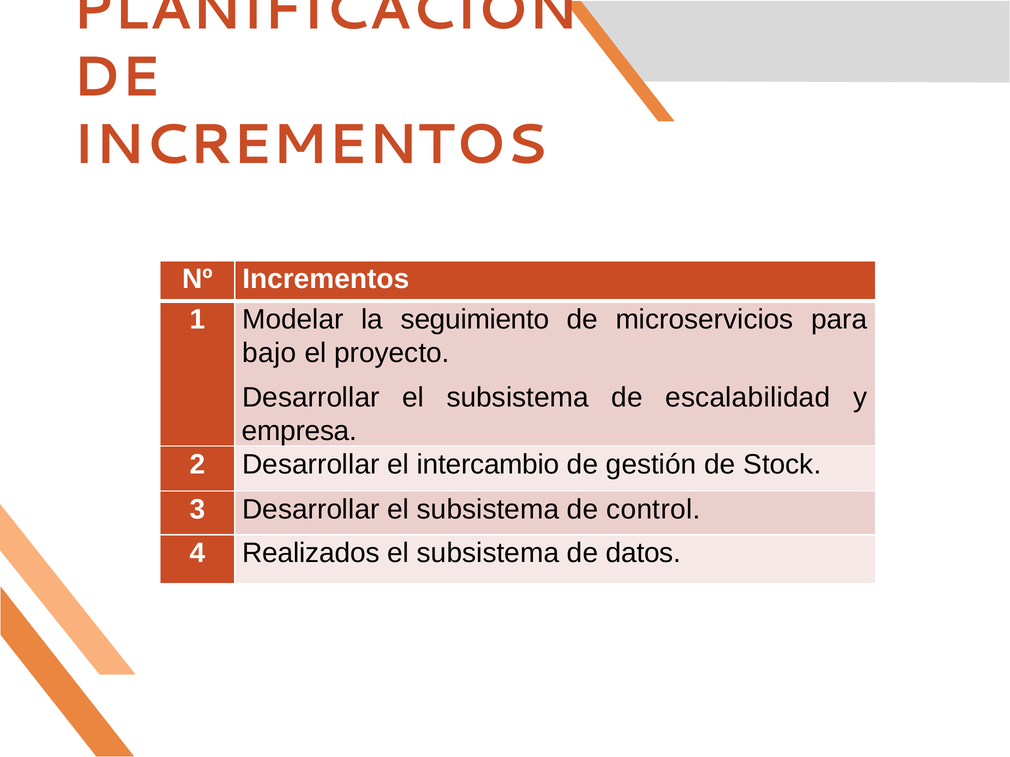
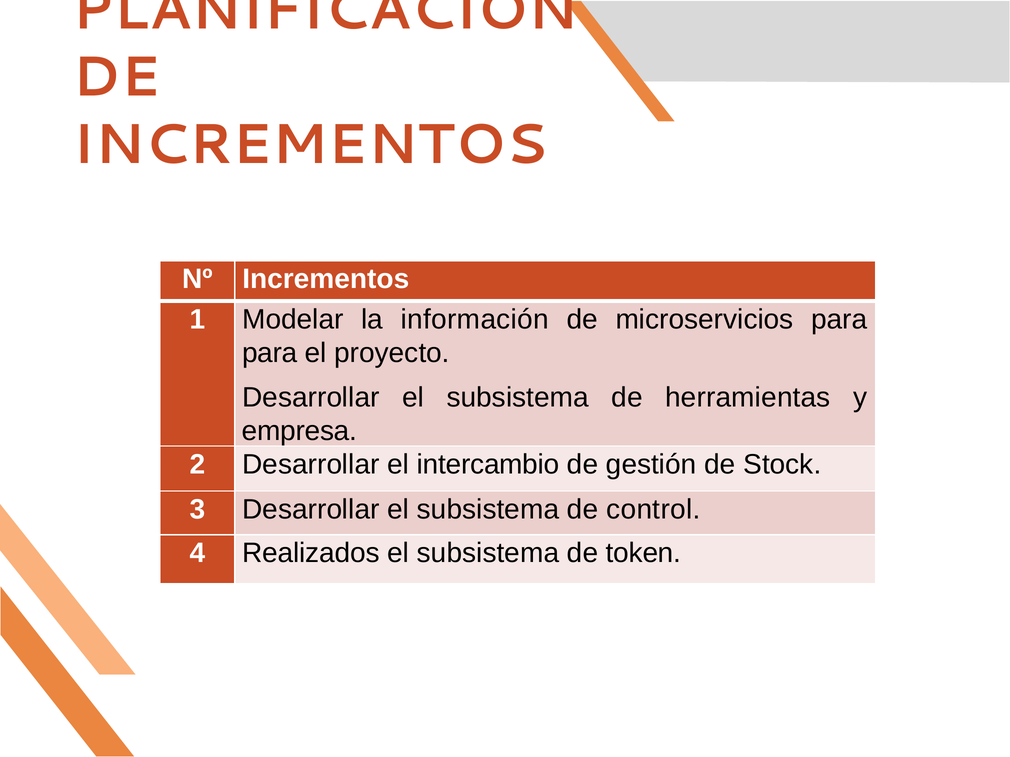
seguimiento: seguimiento -> información
bajo at (269, 353): bajo -> para
escalabilidad: escalabilidad -> herramientas
datos: datos -> token
